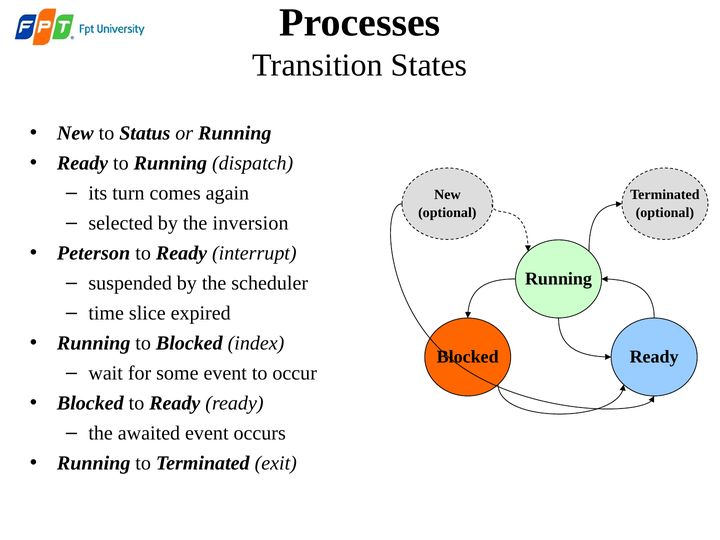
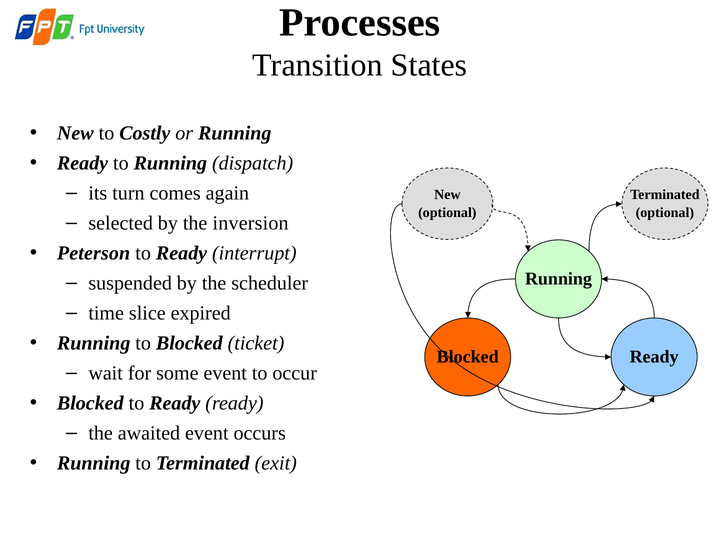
Status: Status -> Costly
index: index -> ticket
